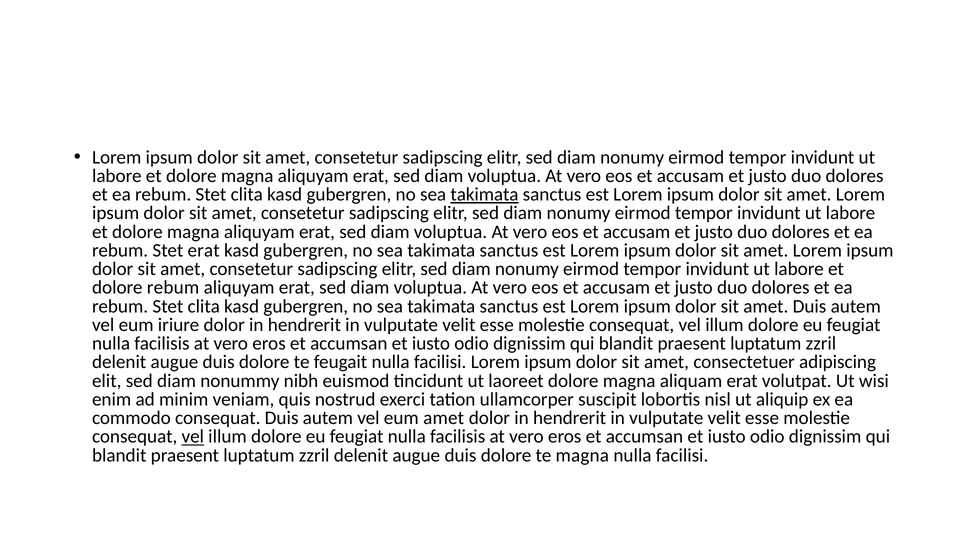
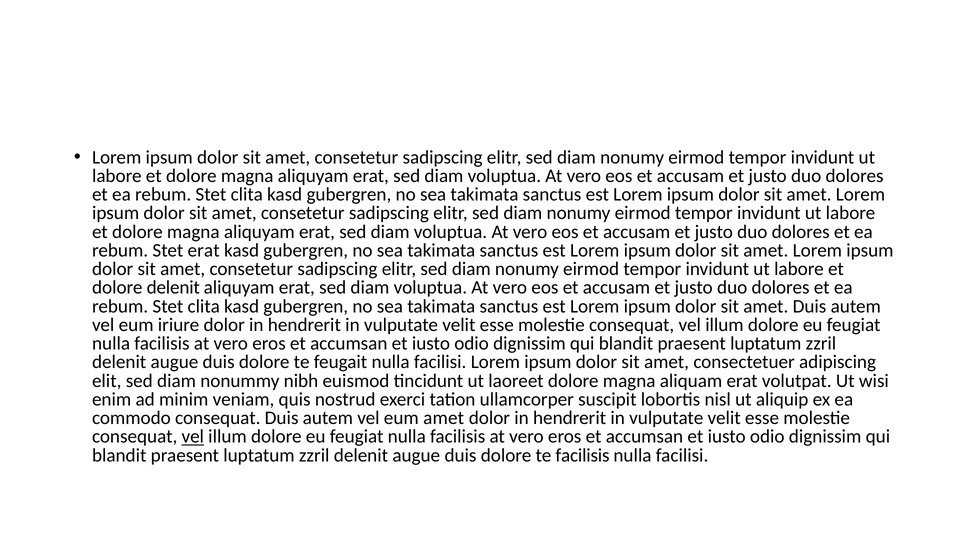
takimata at (485, 195) underline: present -> none
dolore rebum: rebum -> delenit
te magna: magna -> facilisis
